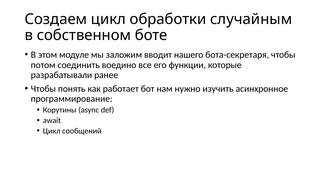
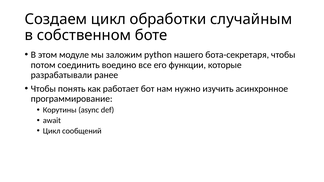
вводит: вводит -> python
